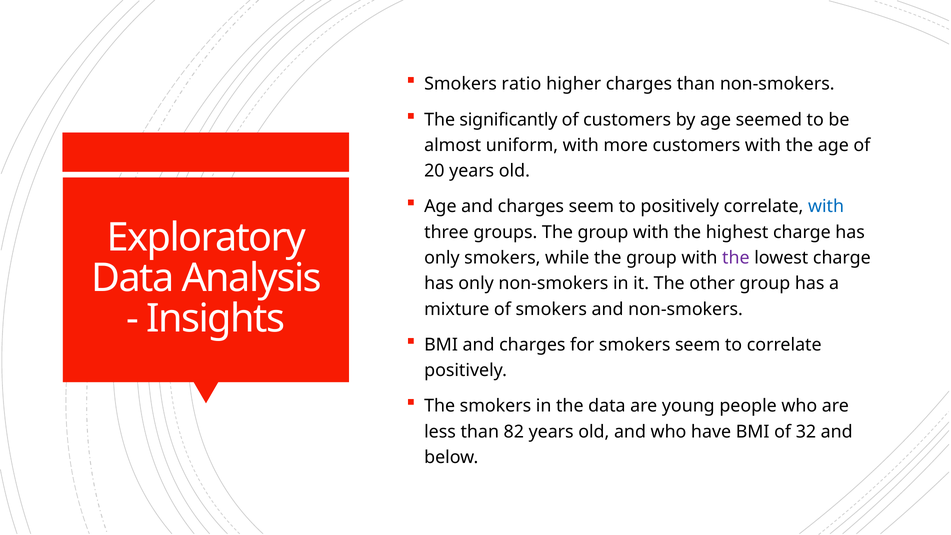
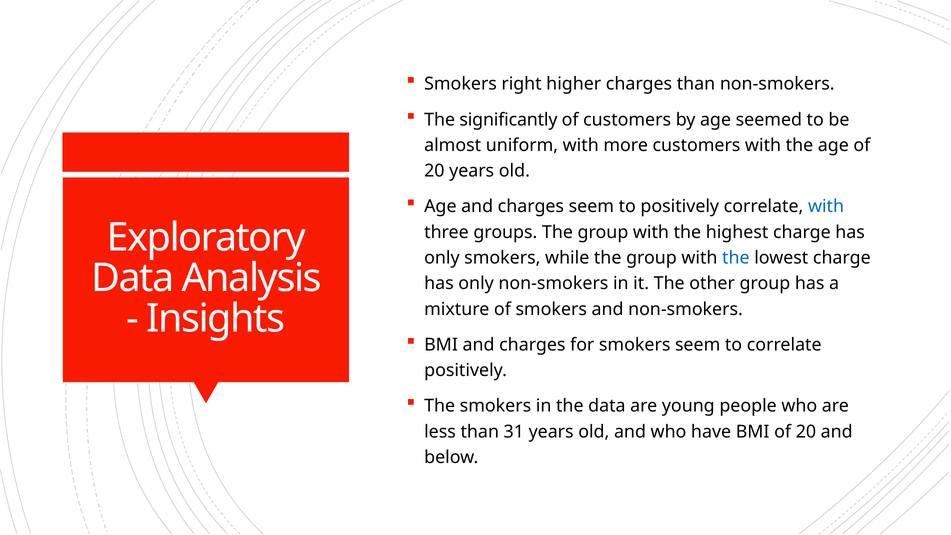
ratio: ratio -> right
the at (736, 258) colour: purple -> blue
82: 82 -> 31
BMI of 32: 32 -> 20
